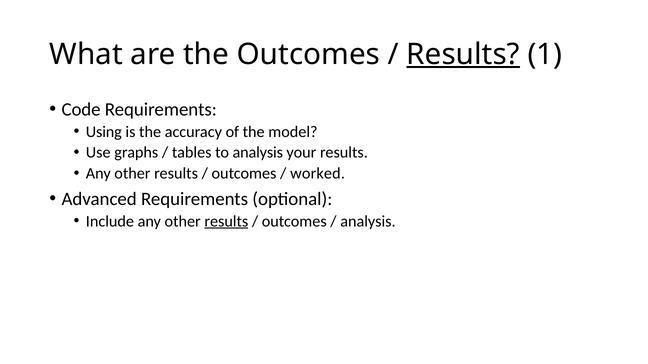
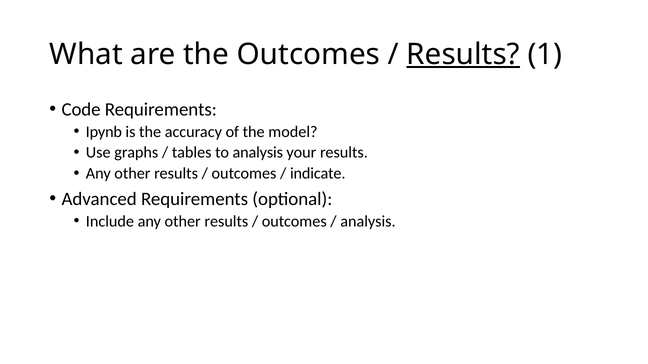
Using: Using -> Ipynb
worked: worked -> indicate
results at (226, 222) underline: present -> none
